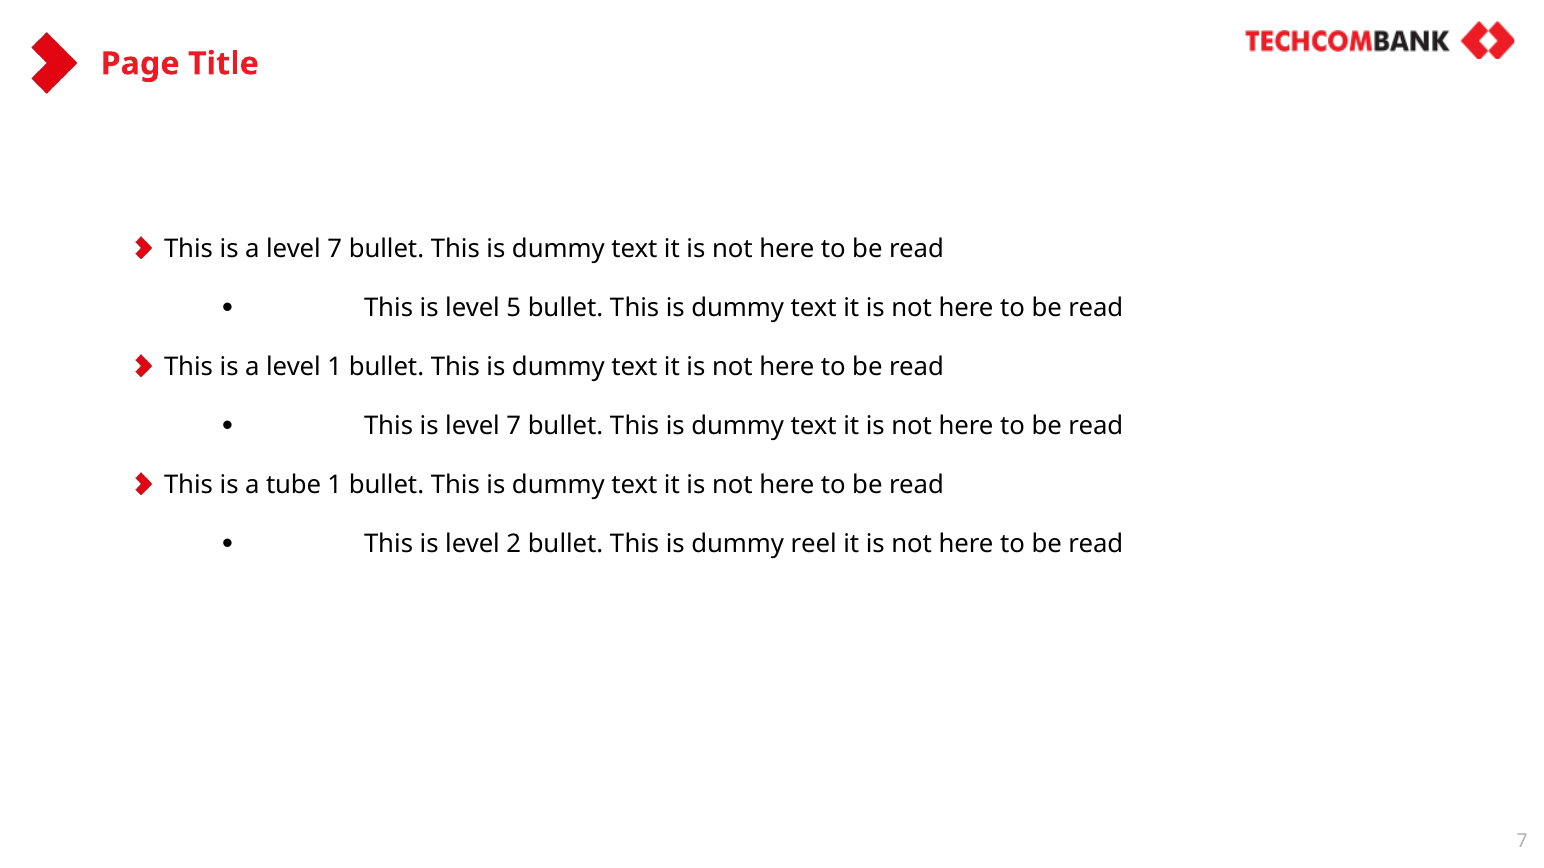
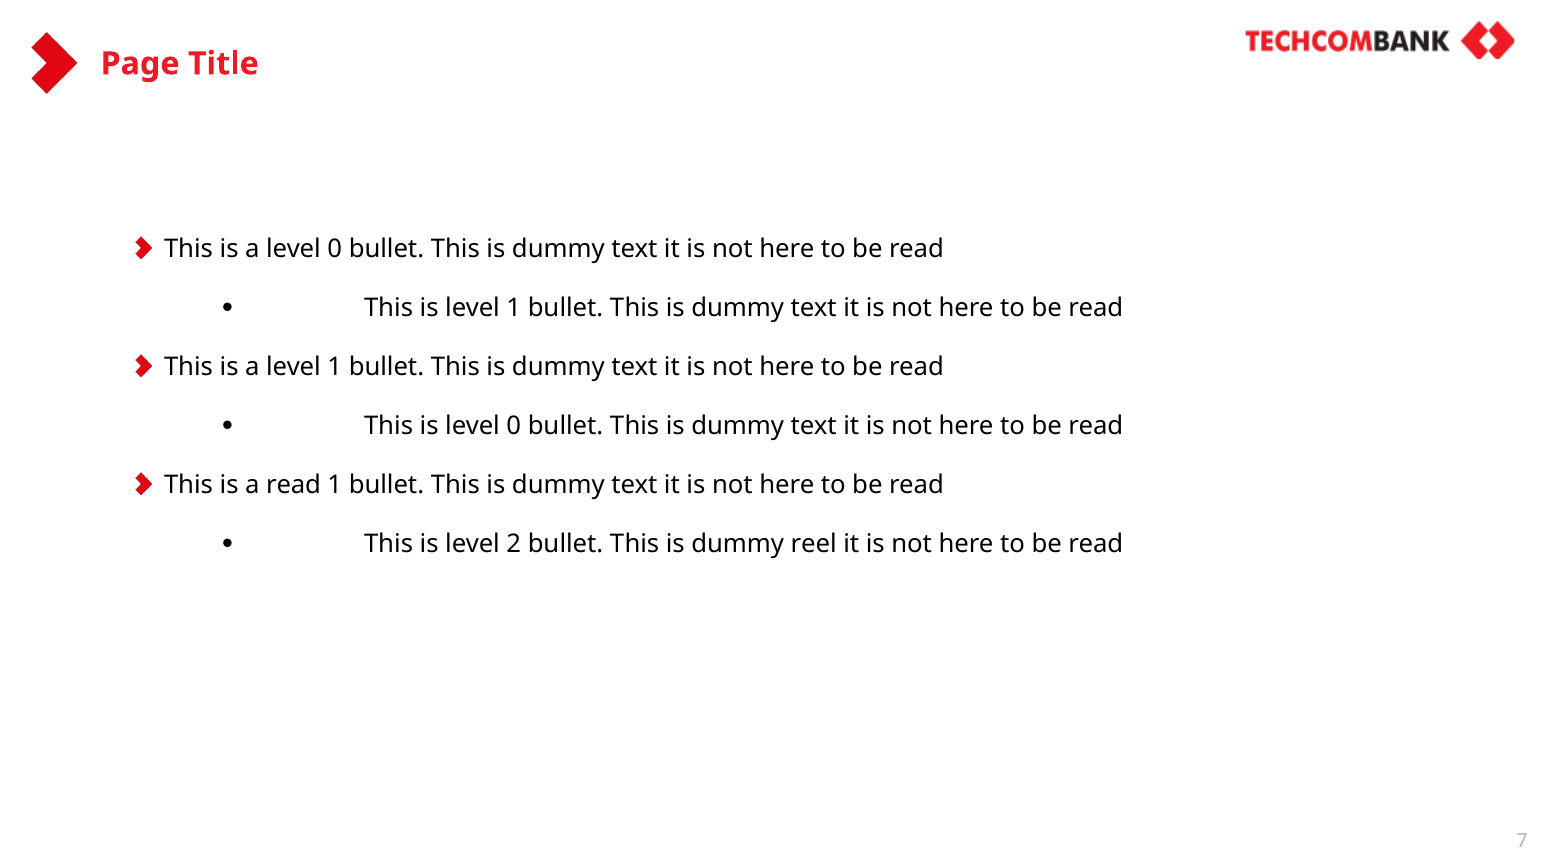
a level 7: 7 -> 0
is level 5: 5 -> 1
is level 7: 7 -> 0
a tube: tube -> read
